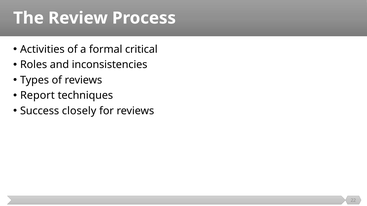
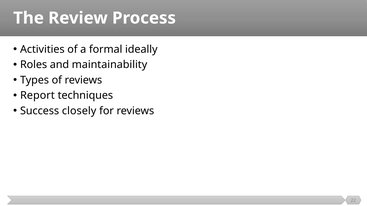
critical: critical -> ideally
inconsistencies: inconsistencies -> maintainability
